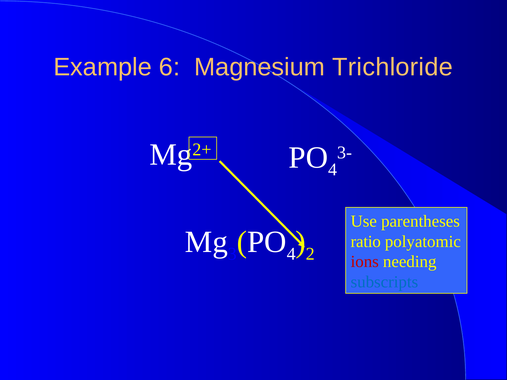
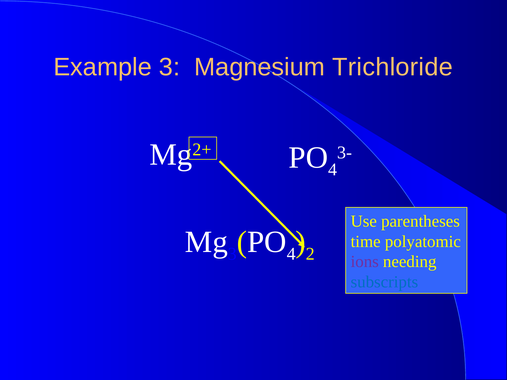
Example 6: 6 -> 3
ratio: ratio -> time
ions colour: red -> purple
